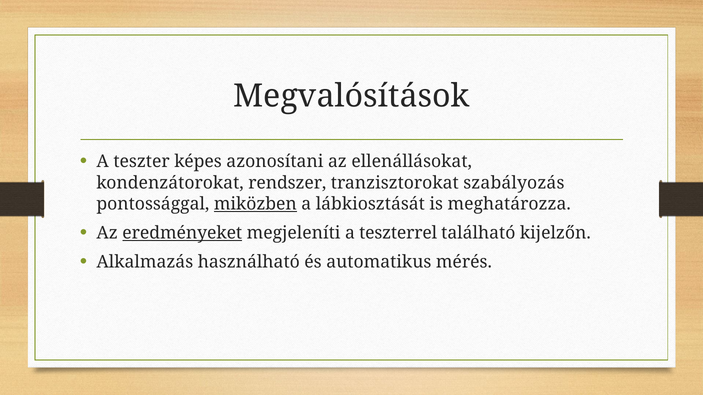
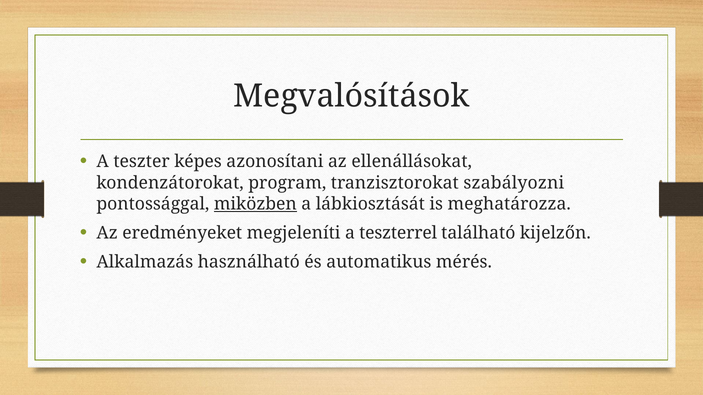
rendszer: rendszer -> program
szabályozás: szabályozás -> szabályozni
eredményeket underline: present -> none
